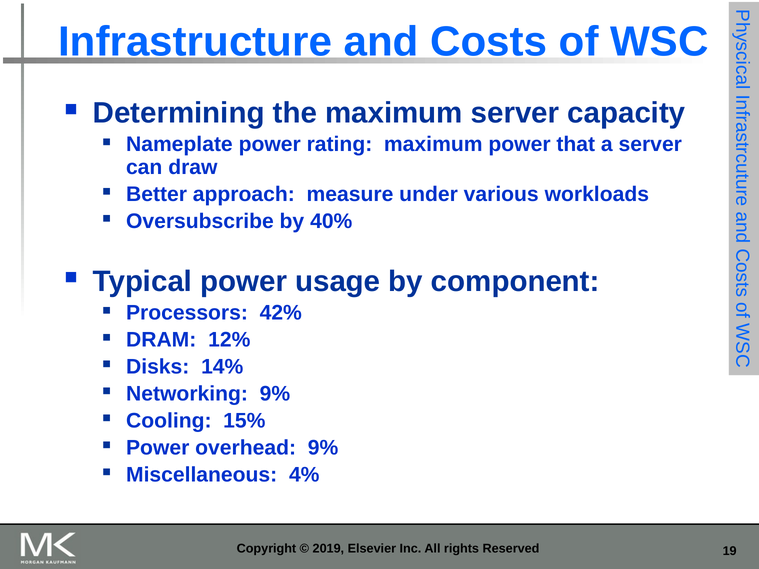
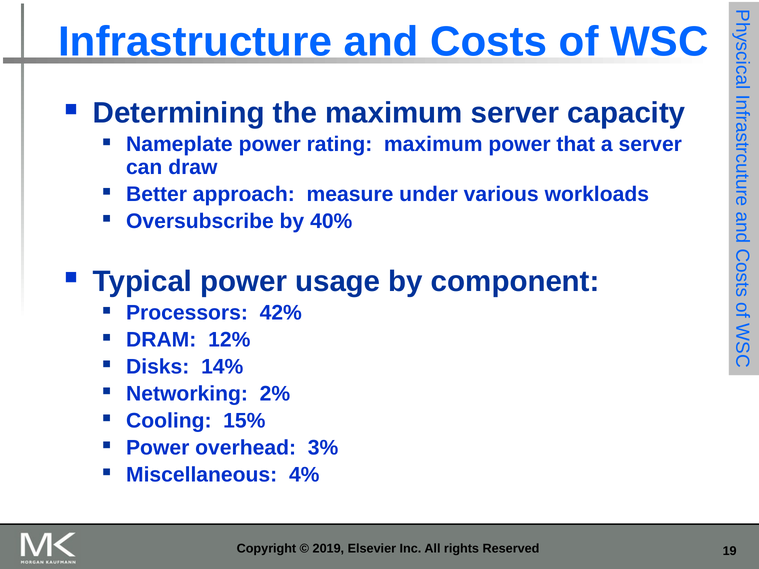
Networking 9%: 9% -> 2%
overhead 9%: 9% -> 3%
